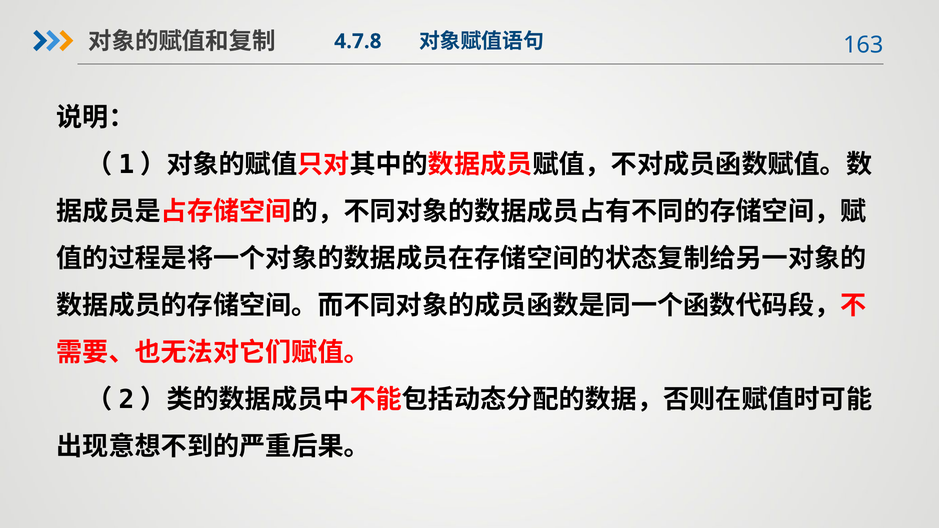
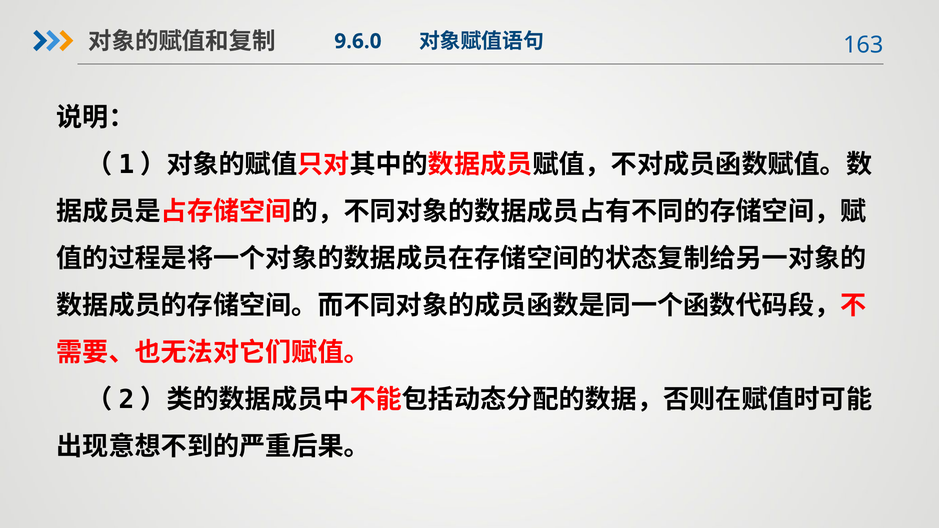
4.7.8: 4.7.8 -> 9.6.0
